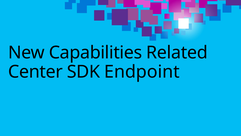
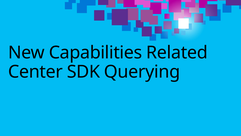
Endpoint: Endpoint -> Querying
